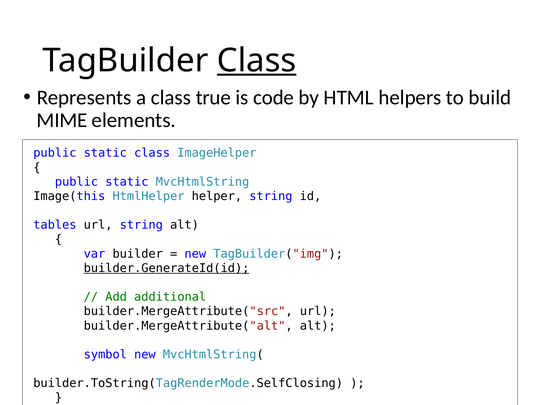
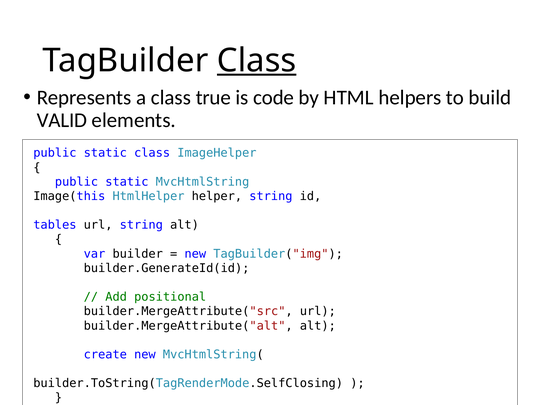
MIME: MIME -> VALID
builder.GenerateId(id underline: present -> none
additional: additional -> positional
symbol: symbol -> create
